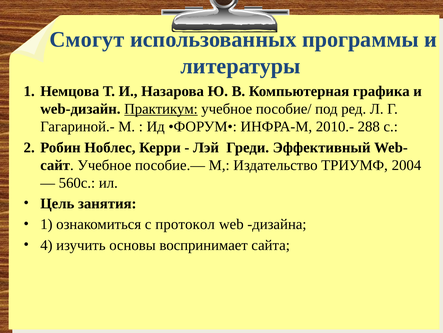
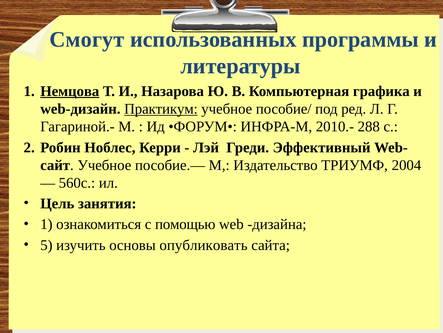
Немцова underline: none -> present
протокол: протокол -> помощью
4: 4 -> 5
воспринимает: воспринимает -> опубликовать
